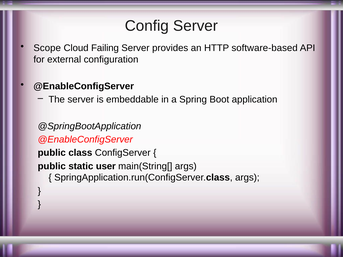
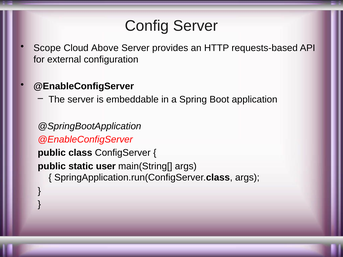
Failing: Failing -> Above
software-based: software-based -> requests-based
